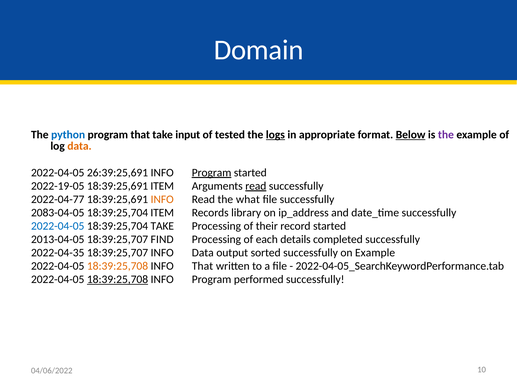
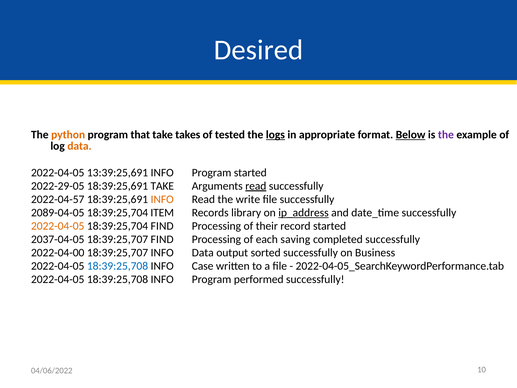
Domain: Domain -> Desired
python colour: blue -> orange
input: input -> takes
26:39:25,691: 26:39:25,691 -> 13:39:25,691
Program at (212, 172) underline: present -> none
2022-19-05: 2022-19-05 -> 2022-29-05
18:39:25,691 ITEM: ITEM -> TAKE
2022-04-77: 2022-04-77 -> 2022-04-57
what: what -> write
2083-04-05: 2083-04-05 -> 2089-04-05
ip_address underline: none -> present
2022-04-05 at (58, 226) colour: blue -> orange
18:39:25,704 TAKE: TAKE -> FIND
2013-04-05: 2013-04-05 -> 2037-04-05
details: details -> saving
2022-04-35: 2022-04-35 -> 2022-04-00
on Example: Example -> Business
18:39:25,708 at (118, 266) colour: orange -> blue
INFO That: That -> Case
18:39:25,708 at (118, 279) underline: present -> none
